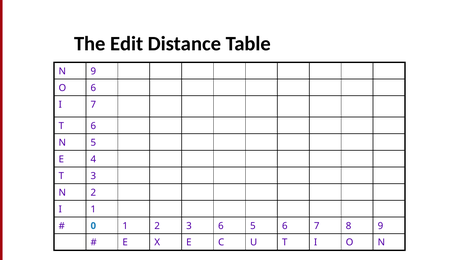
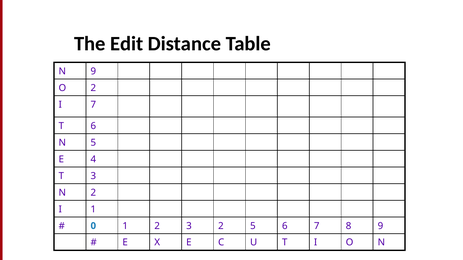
O 6: 6 -> 2
3 6: 6 -> 2
